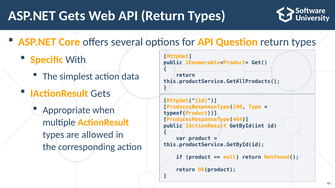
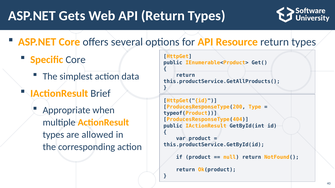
Question: Question -> Resource
Specific With: With -> Core
IActionResult Gets: Gets -> Brief
